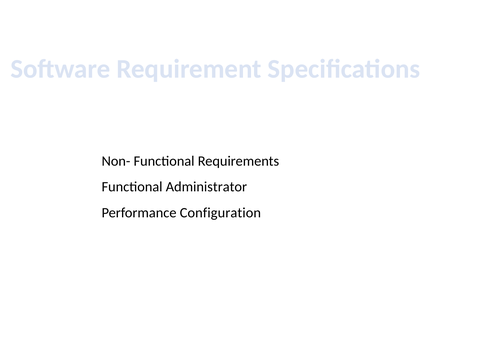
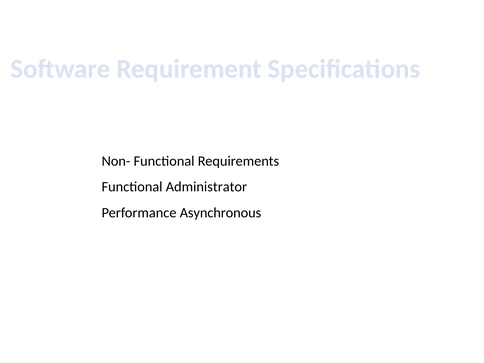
Configuration: Configuration -> Asynchronous
